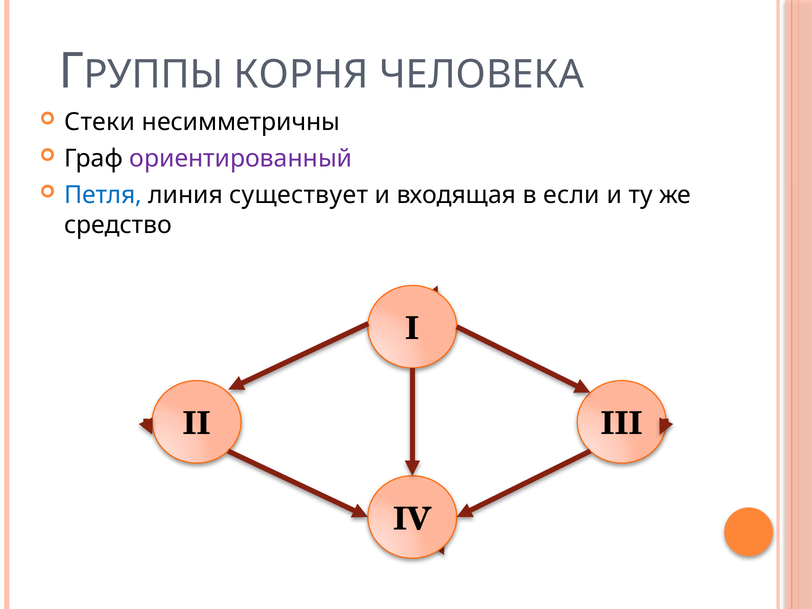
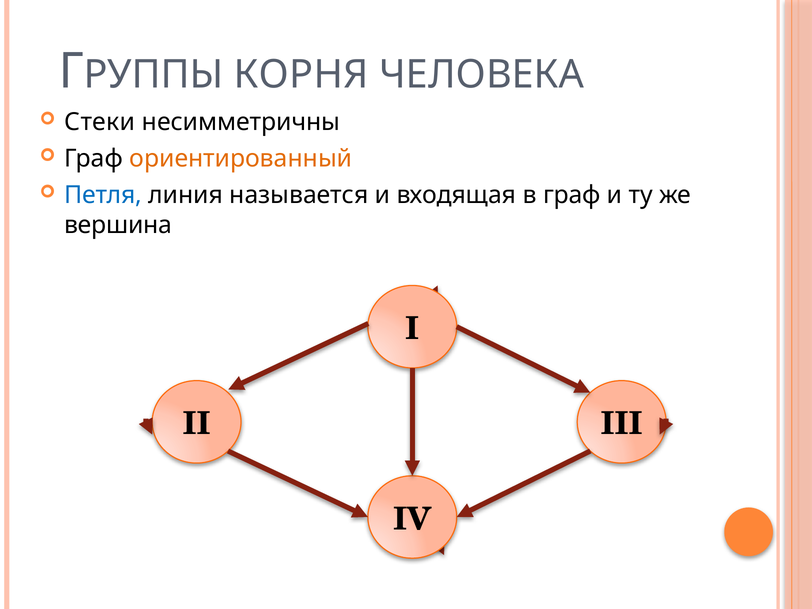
ориентированный colour: purple -> orange
существует: существует -> называется
в если: если -> граф
средство: средство -> вершина
